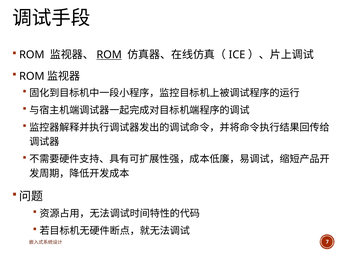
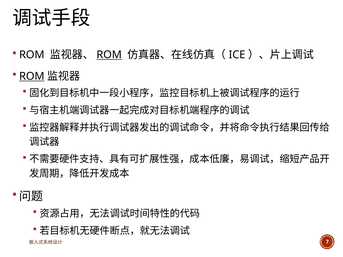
ROM at (32, 76) underline: none -> present
